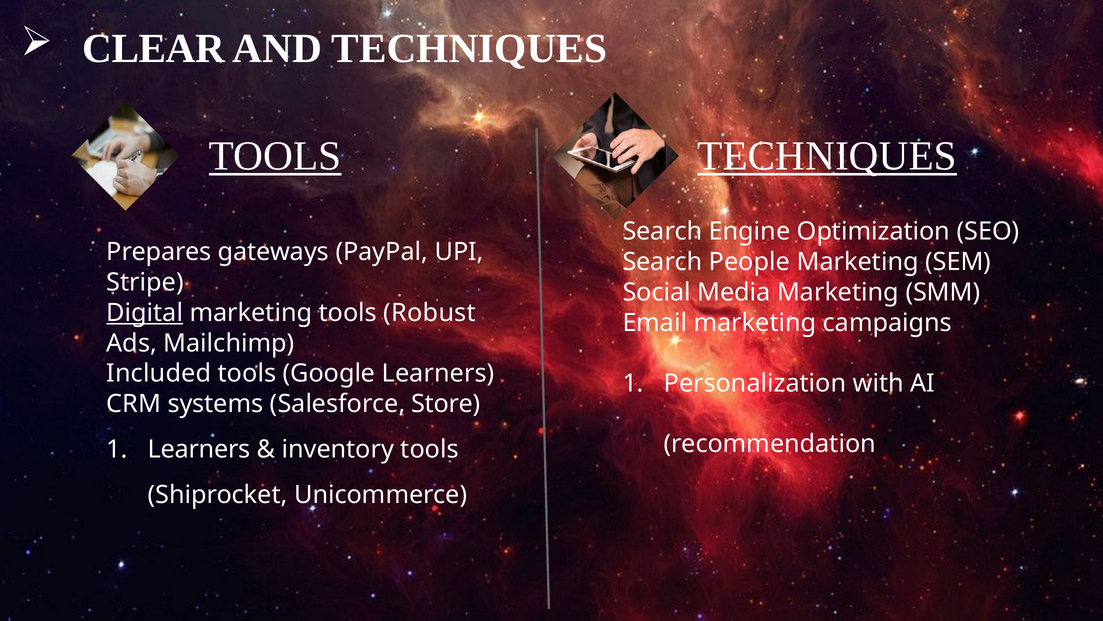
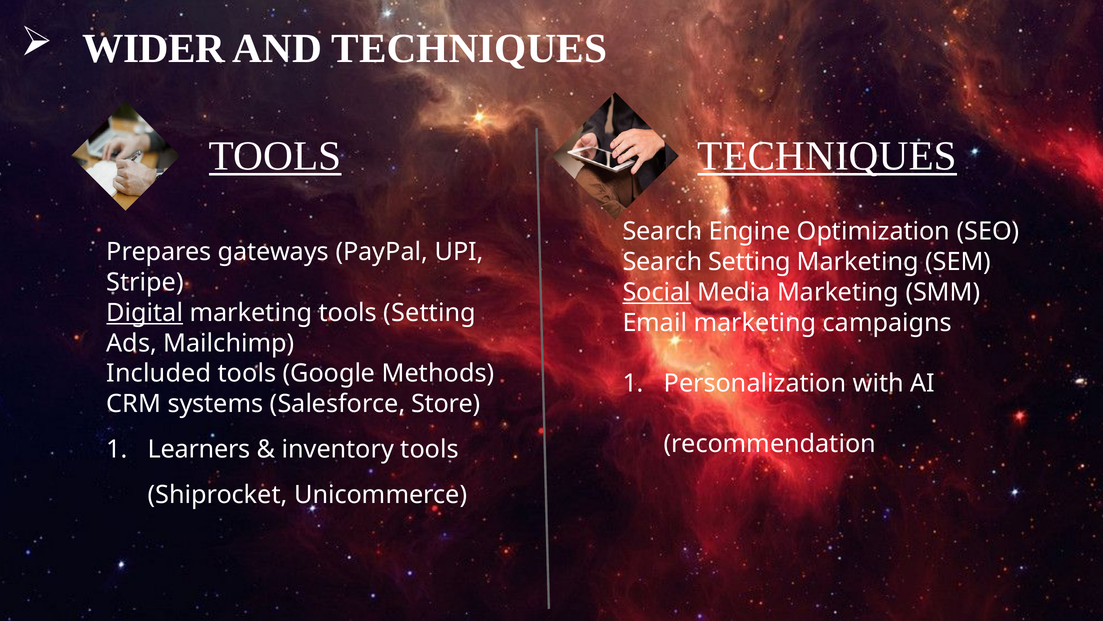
CLEAR: CLEAR -> WIDER
Search People: People -> Setting
Social underline: none -> present
tools Robust: Robust -> Setting
Google Learners: Learners -> Methods
